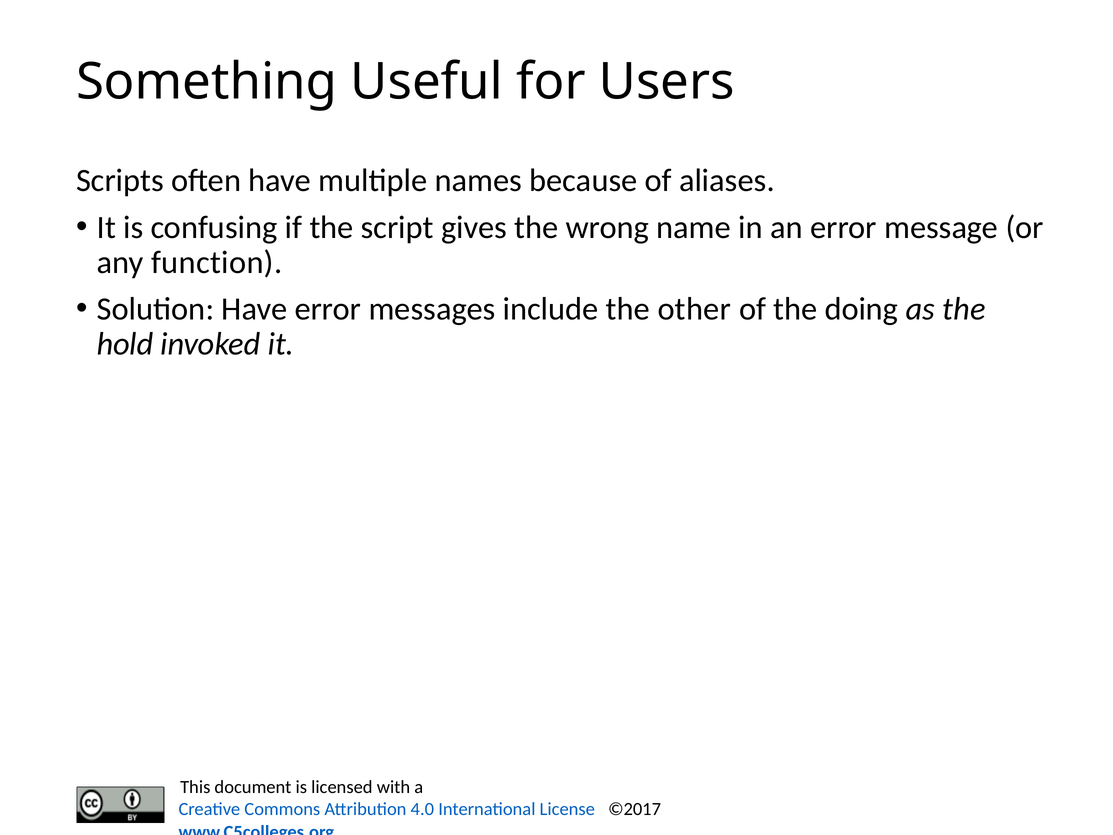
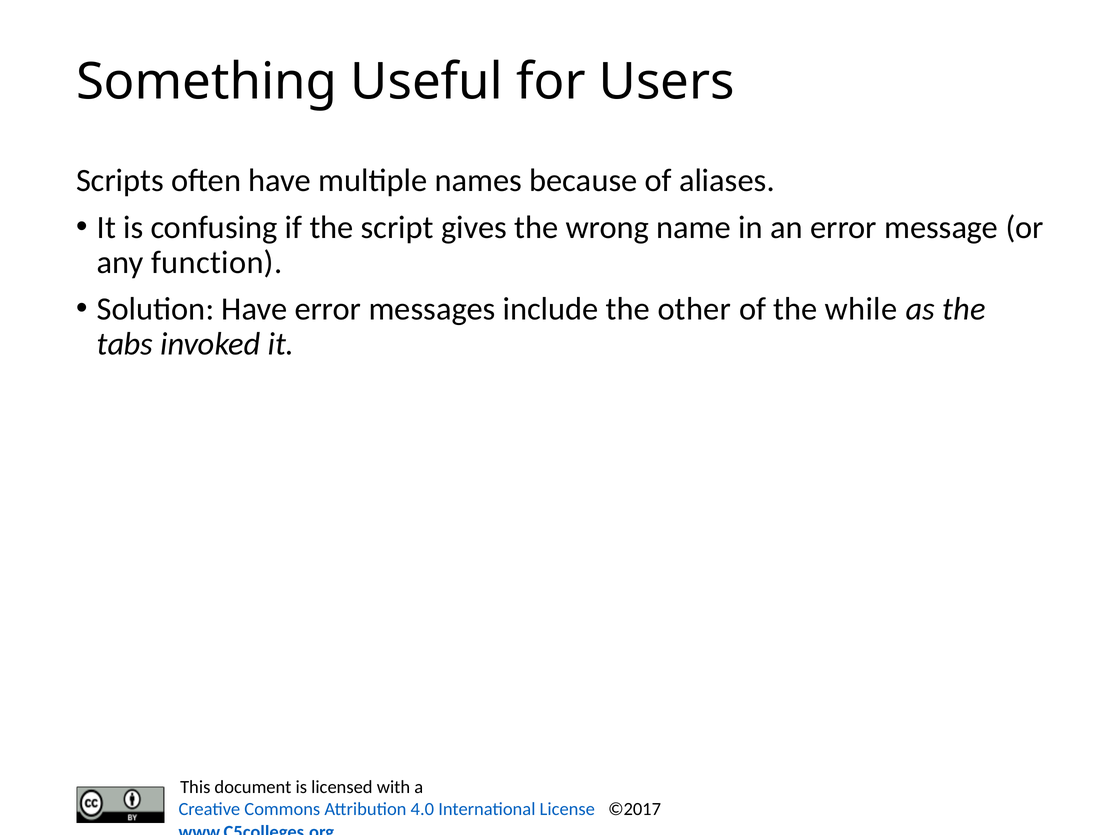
doing: doing -> while
hold: hold -> tabs
